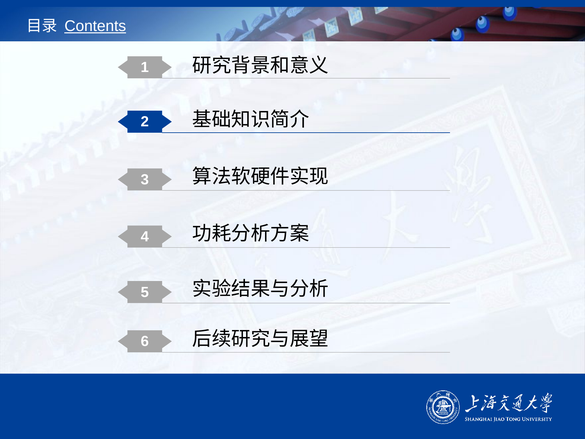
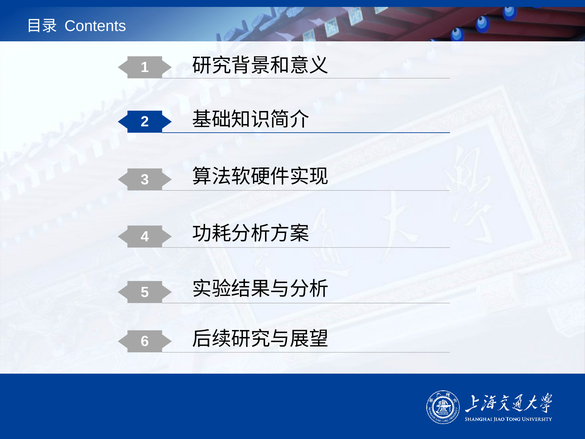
Contents underline: present -> none
